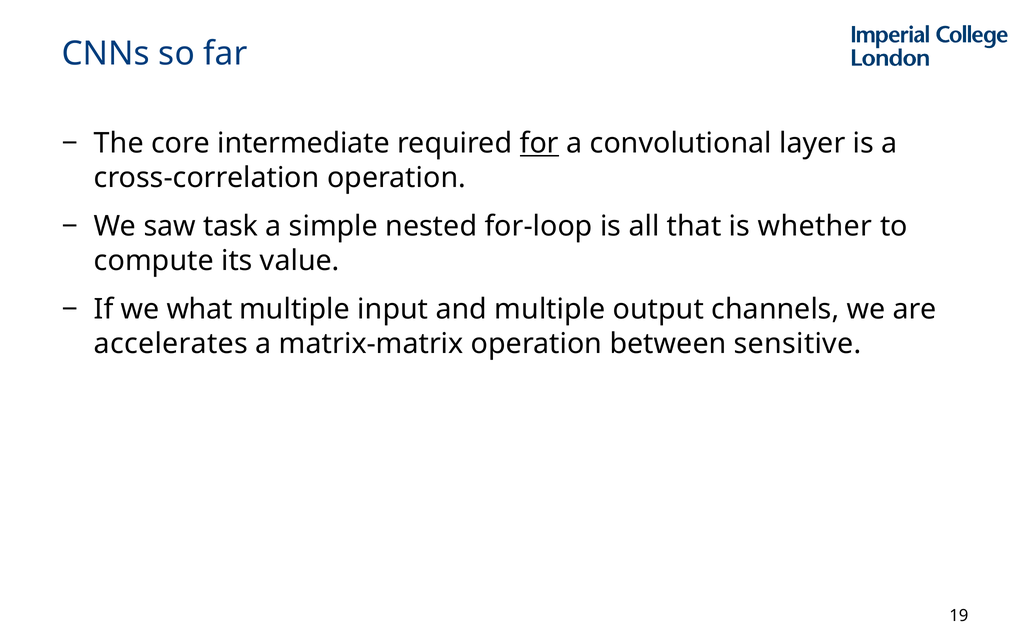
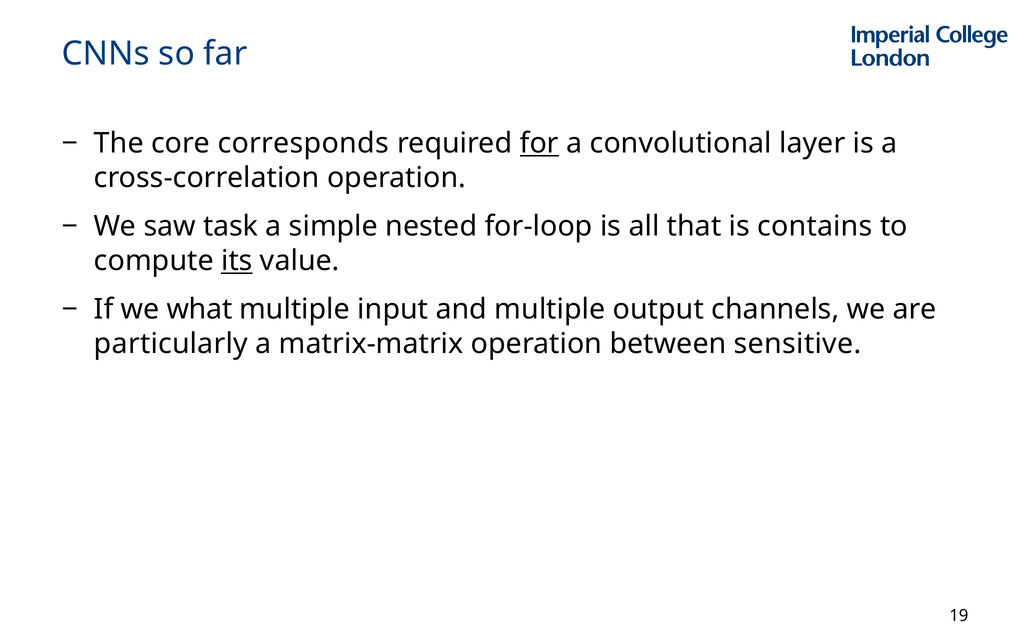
intermediate: intermediate -> corresponds
whether: whether -> contains
its underline: none -> present
accelerates: accelerates -> particularly
